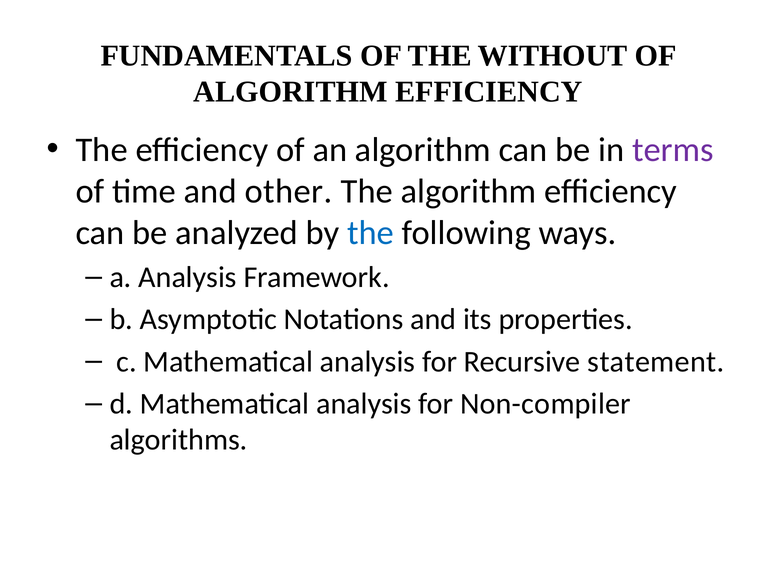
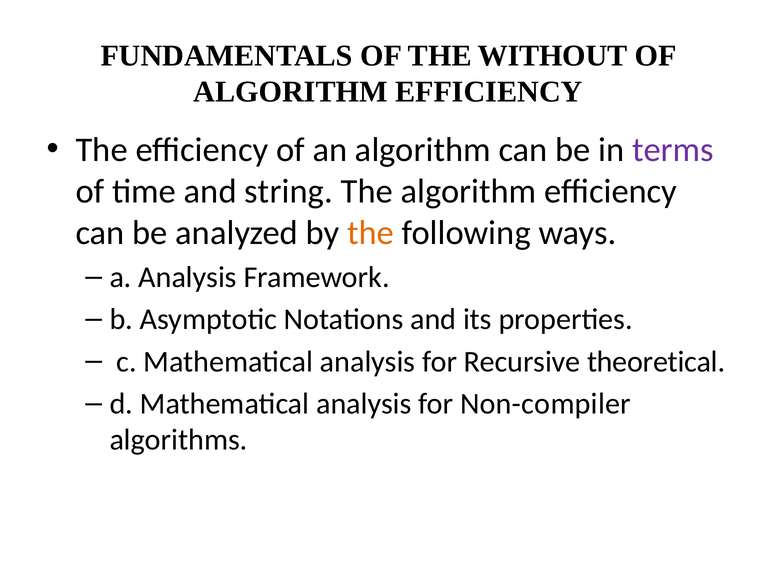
other: other -> string
the at (371, 233) colour: blue -> orange
statement: statement -> theoretical
